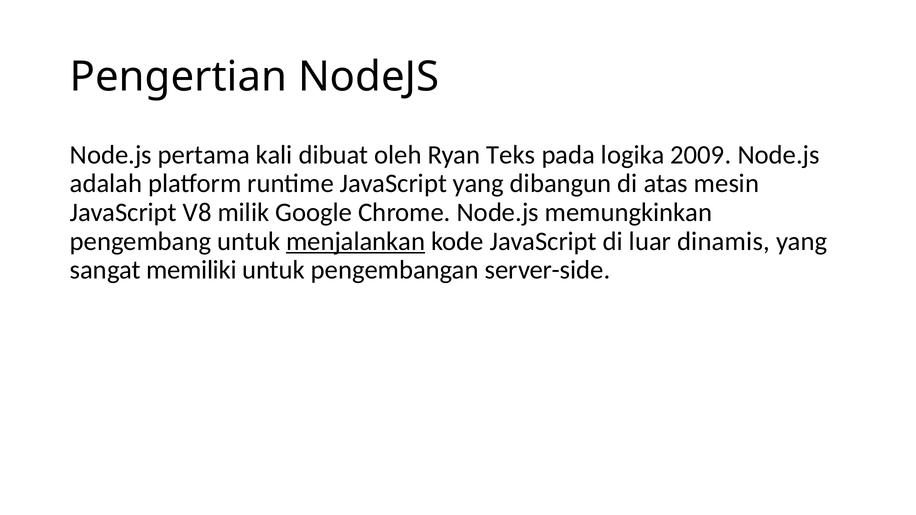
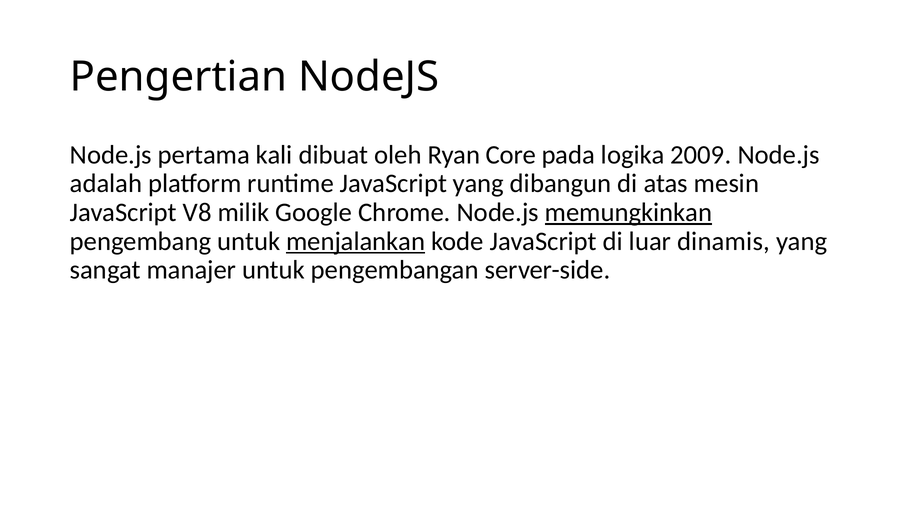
Teks: Teks -> Core
memungkinkan underline: none -> present
memiliki: memiliki -> manajer
